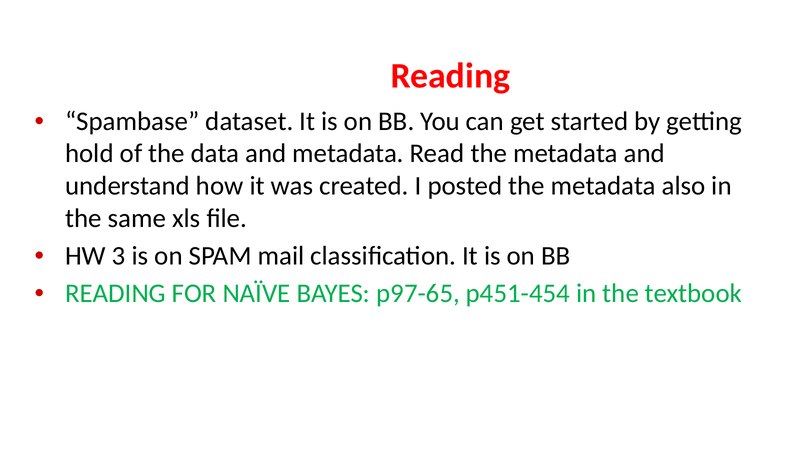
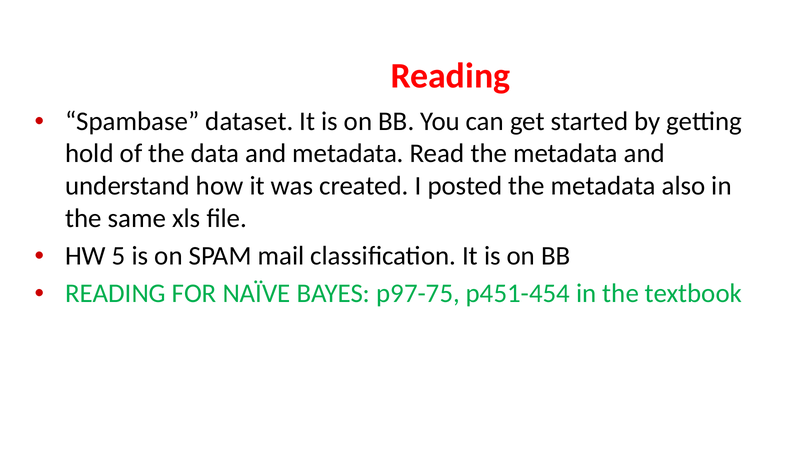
3: 3 -> 5
p97-65: p97-65 -> p97-75
